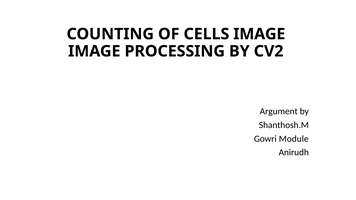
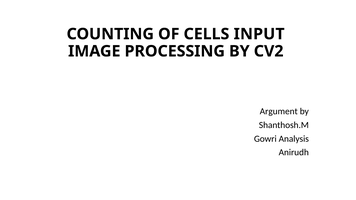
CELLS IMAGE: IMAGE -> INPUT
Module: Module -> Analysis
